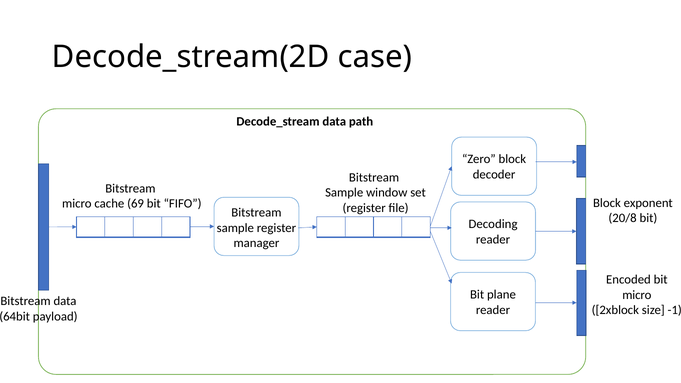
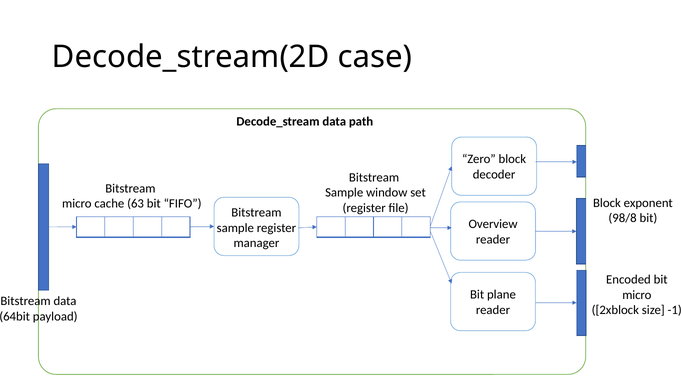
69: 69 -> 63
20/8: 20/8 -> 98/8
Decoding: Decoding -> Overview
